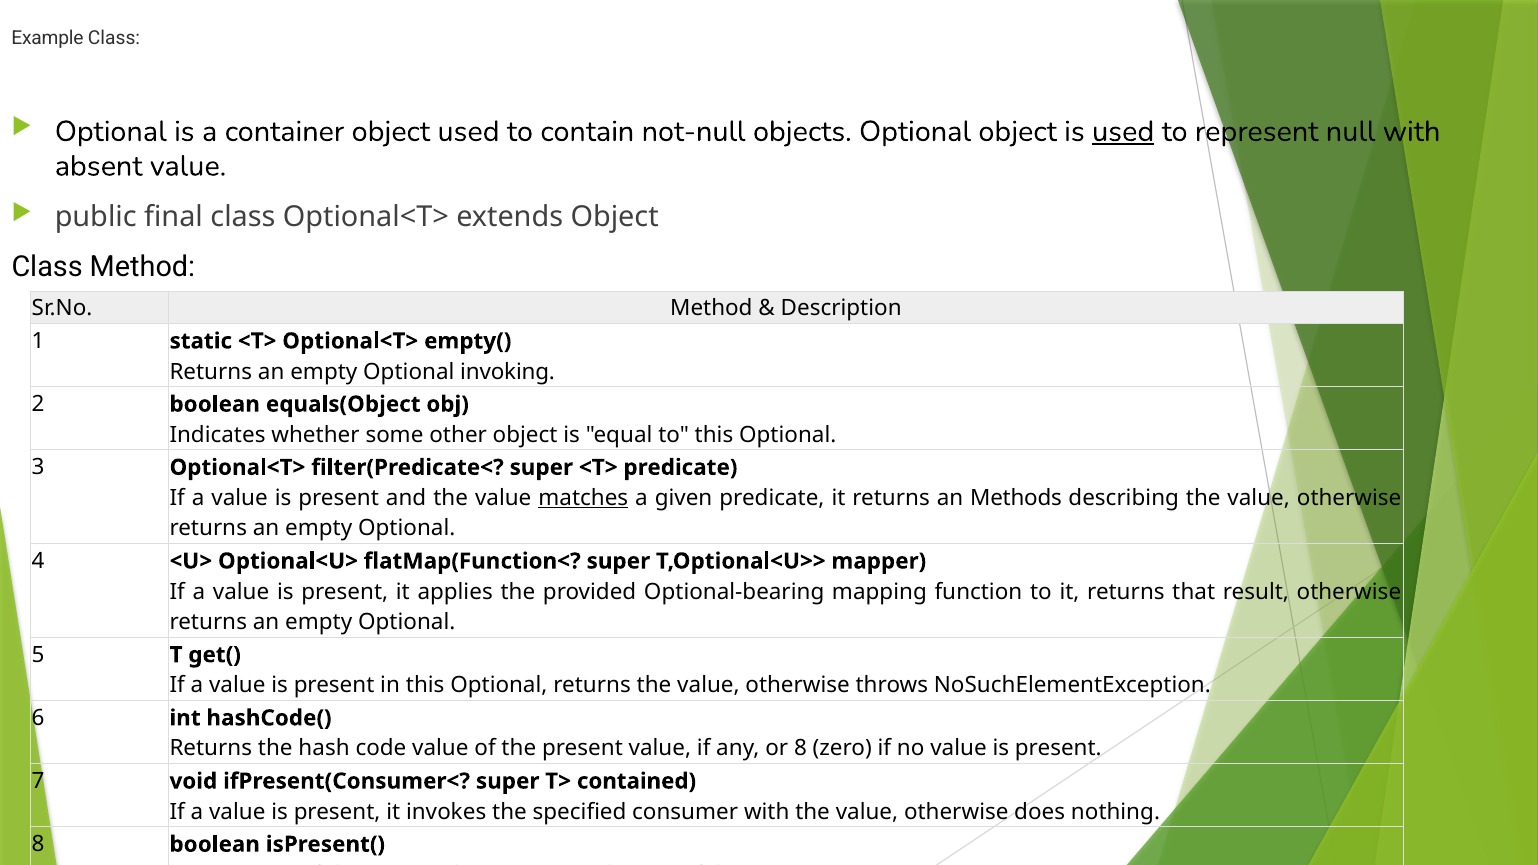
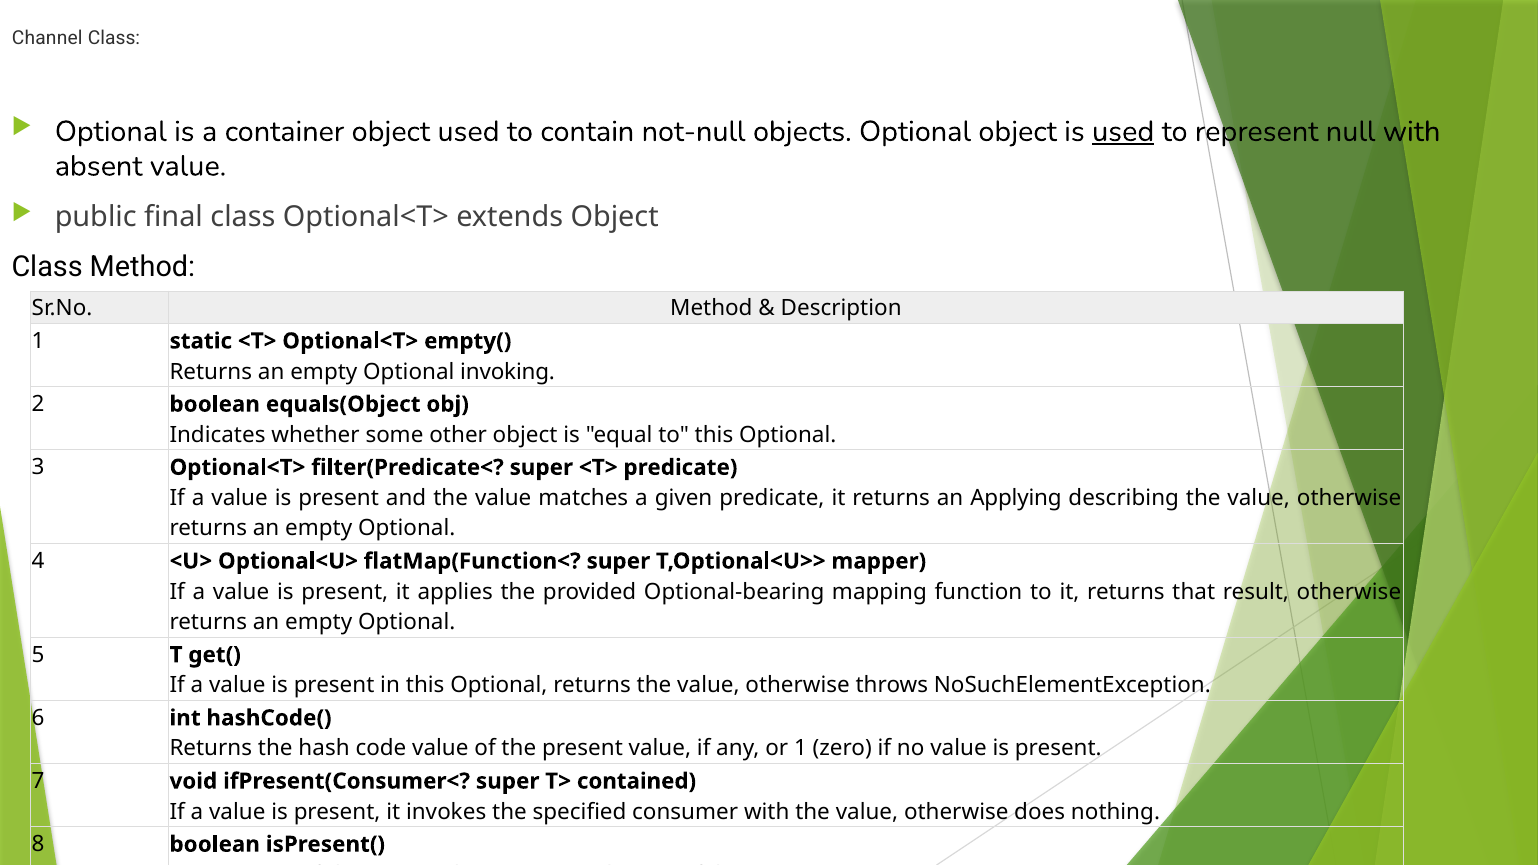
Example: Example -> Channel
matches underline: present -> none
Methods: Methods -> Applying
or 8: 8 -> 1
